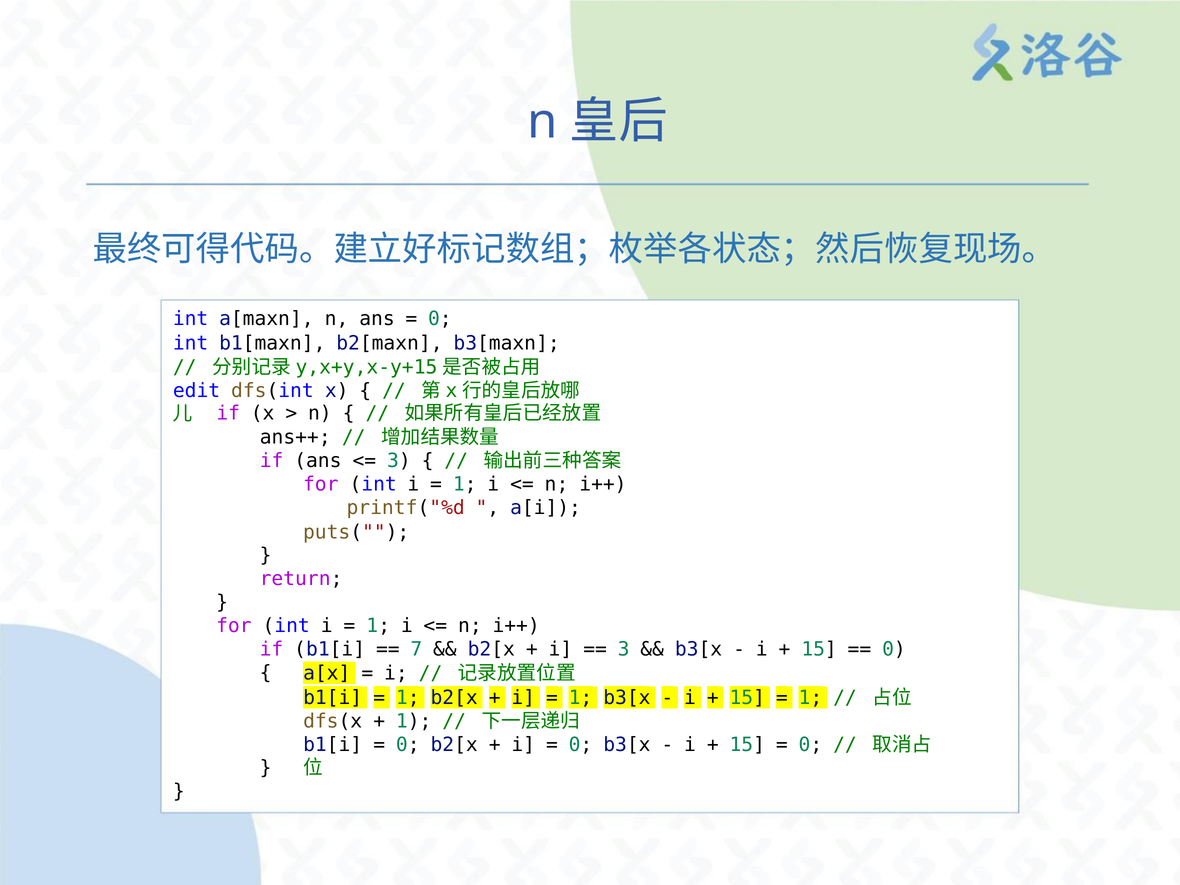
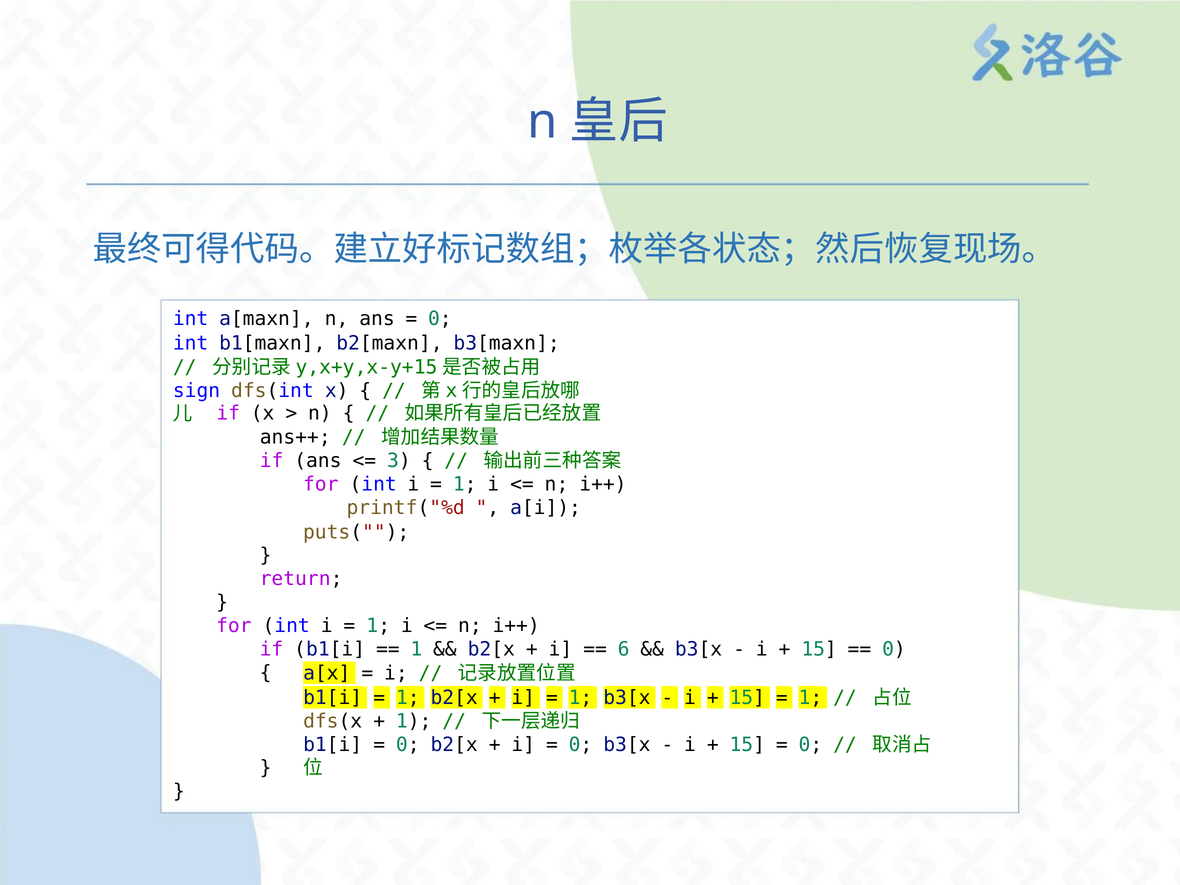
edit: edit -> sign
7 at (416, 649): 7 -> 1
3 at (624, 649): 3 -> 6
